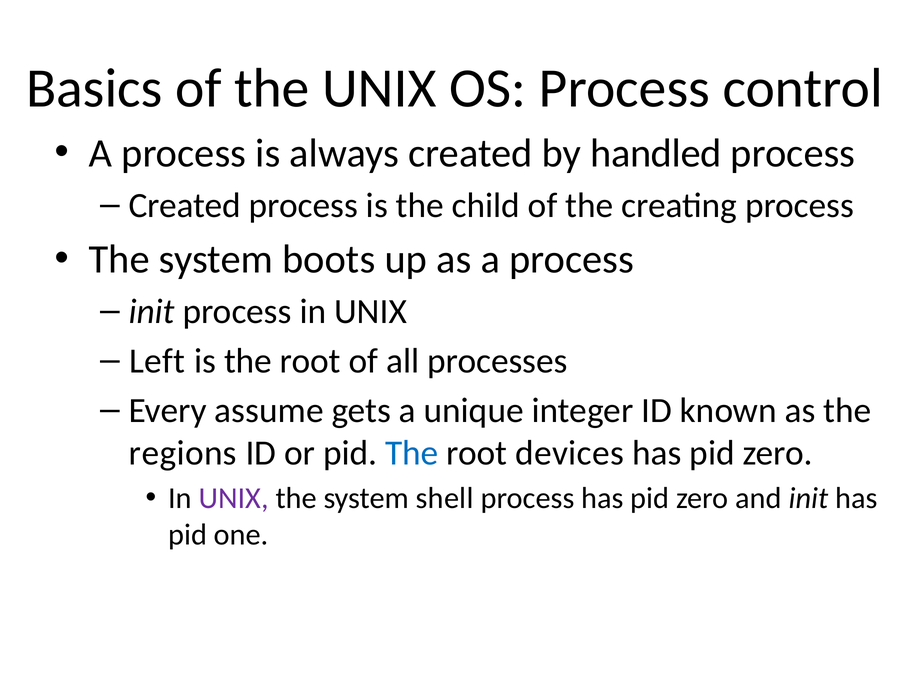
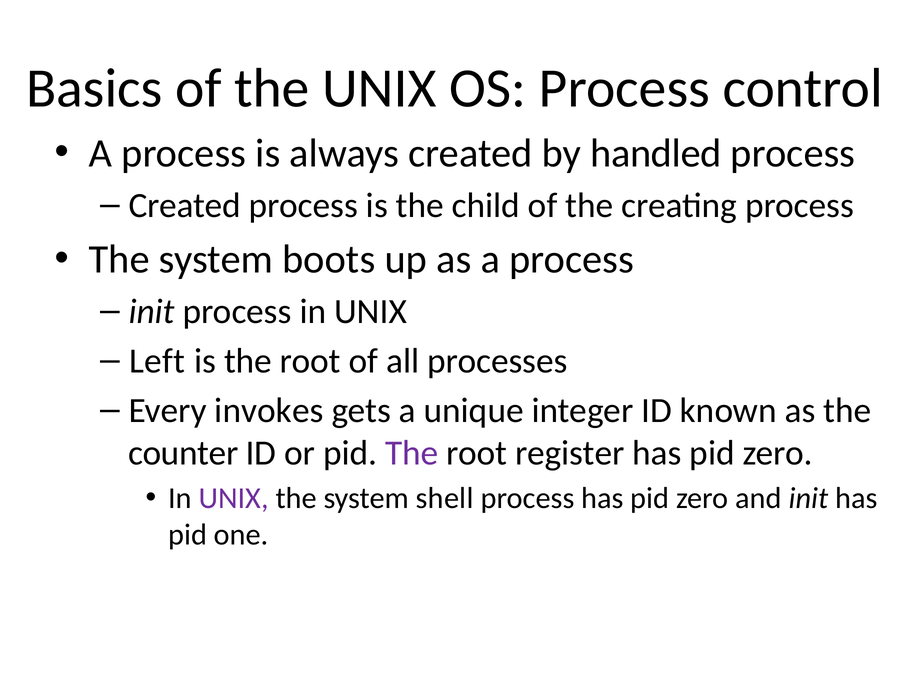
assume: assume -> invokes
regions: regions -> counter
The at (412, 453) colour: blue -> purple
devices: devices -> register
